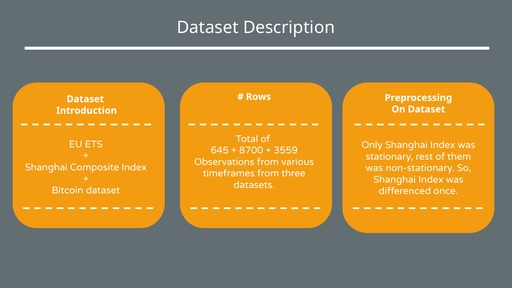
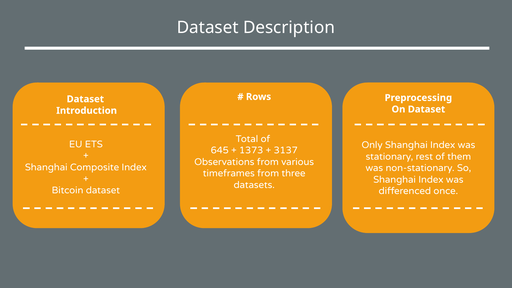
8700: 8700 -> 1373
3559: 3559 -> 3137
